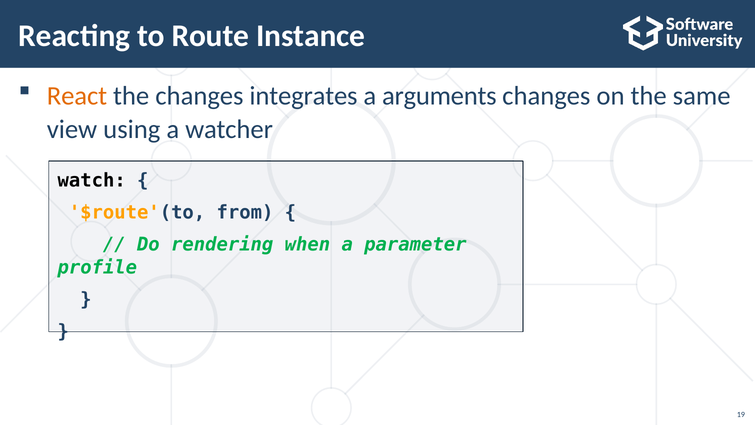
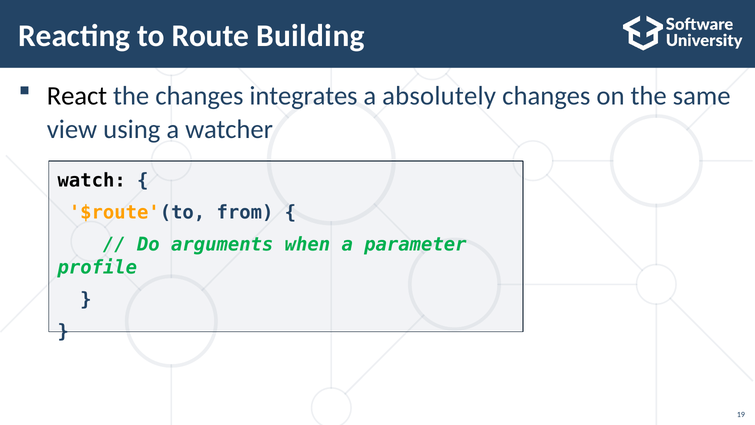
Instance: Instance -> Building
React colour: orange -> black
arguments: arguments -> absolutely
rendering: rendering -> arguments
